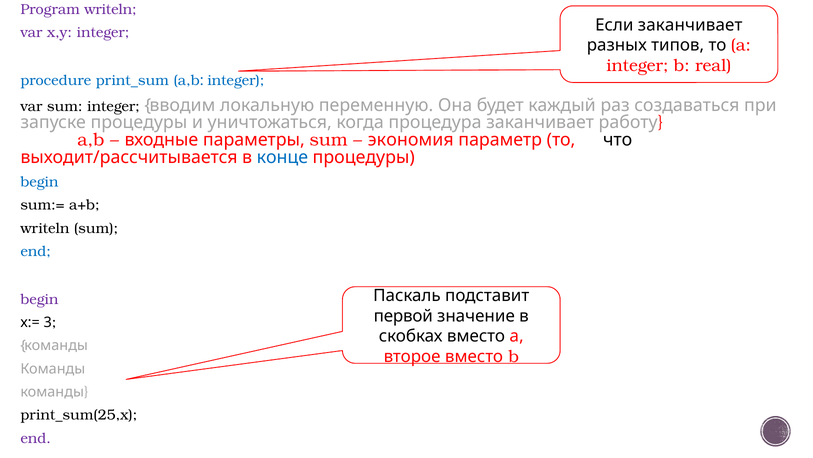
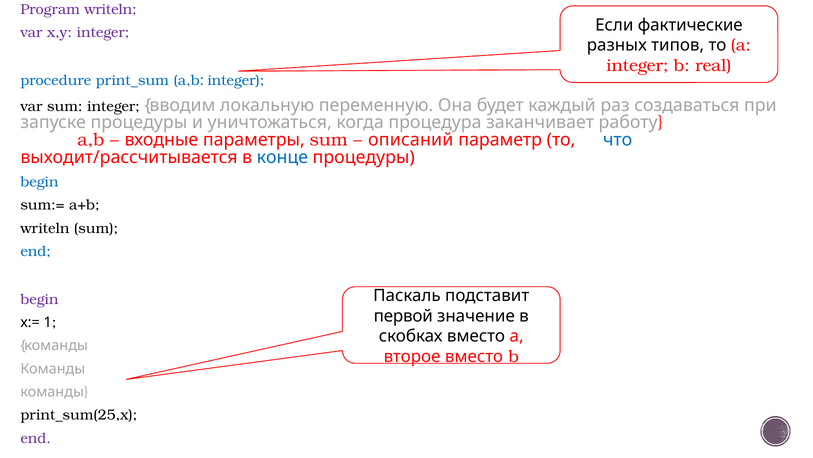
Если заканчивает: заканчивает -> фактические
экономия: экономия -> описаний
что colour: black -> blue
3: 3 -> 1
